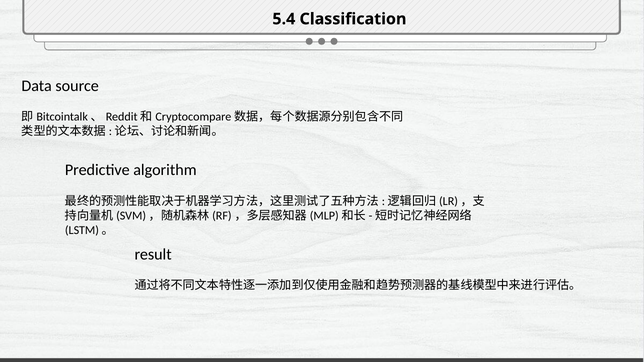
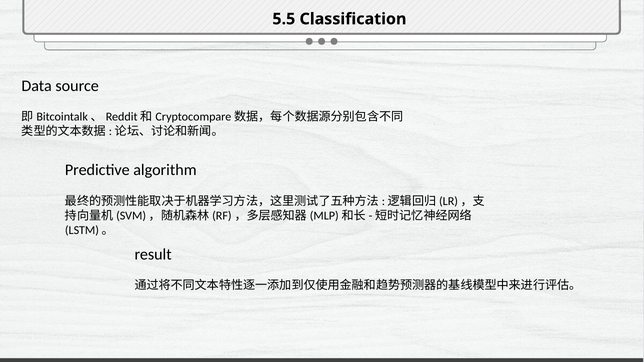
5.4: 5.4 -> 5.5
